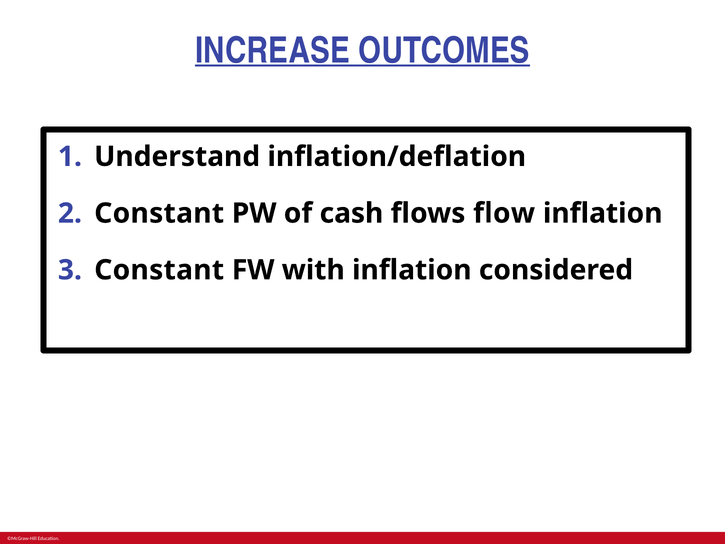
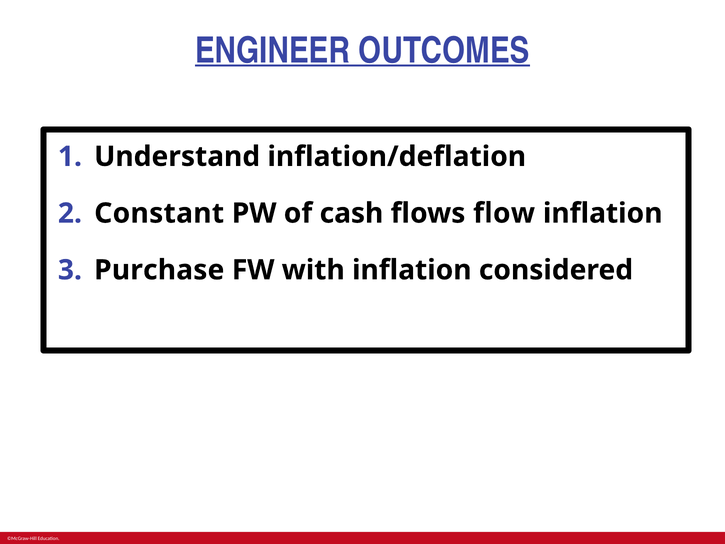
INCREASE: INCREASE -> ENGINEER
Constant at (159, 270): Constant -> Purchase
